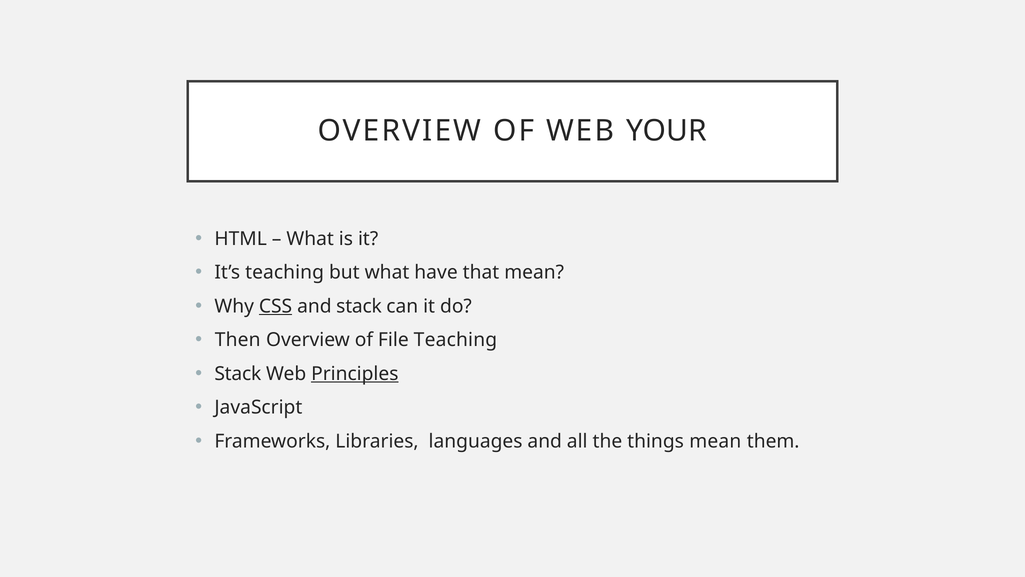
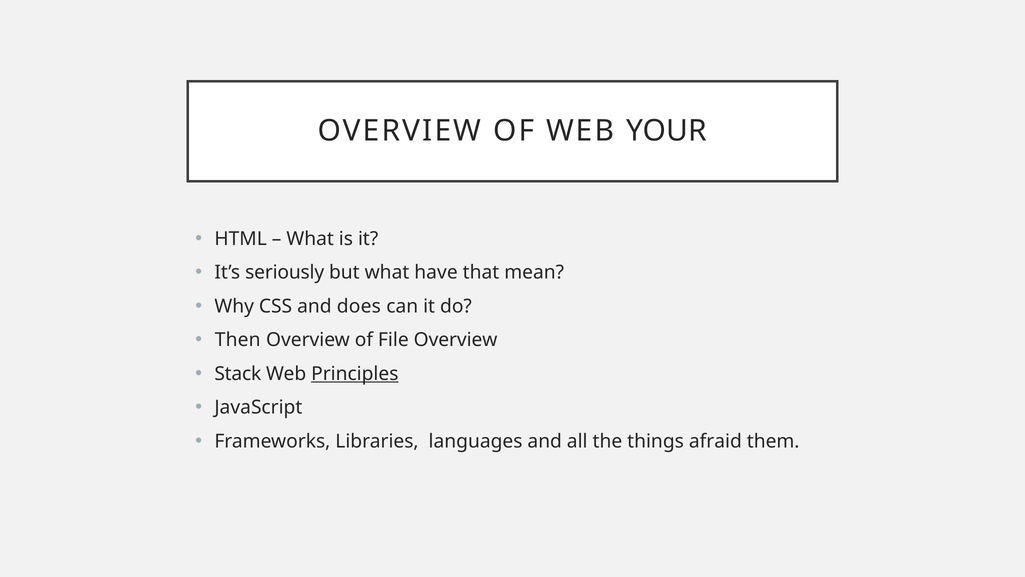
It’s teaching: teaching -> seriously
CSS underline: present -> none
and stack: stack -> does
File Teaching: Teaching -> Overview
things mean: mean -> afraid
